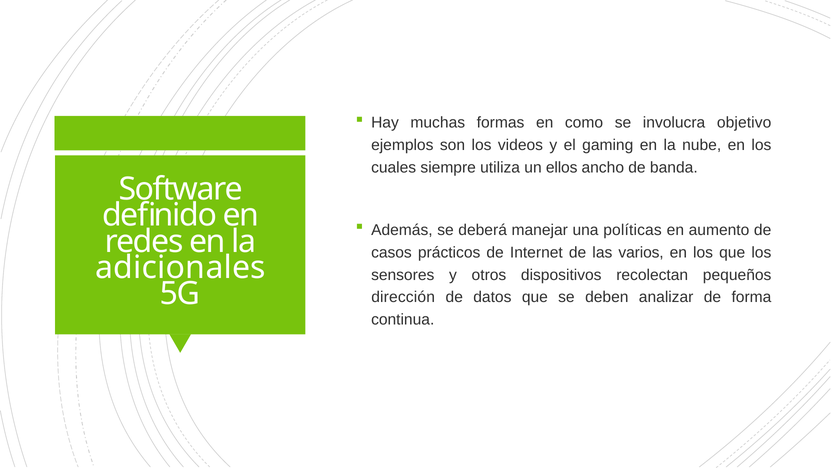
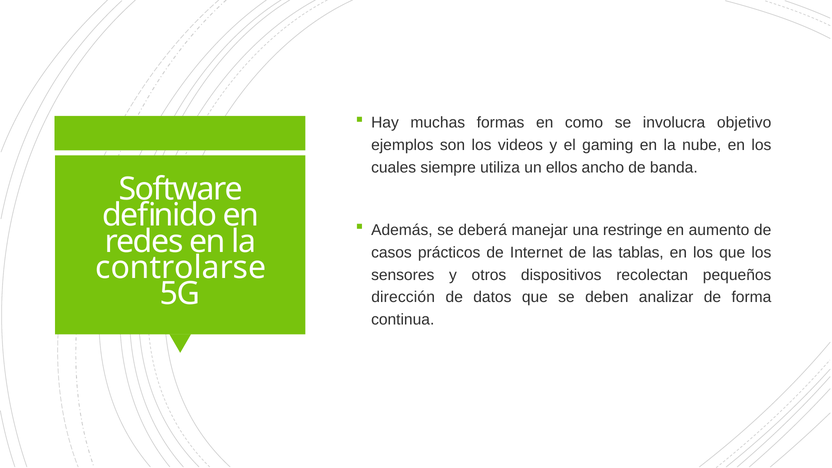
políticas: políticas -> restringe
varios: varios -> tablas
adicionales: adicionales -> controlarse
